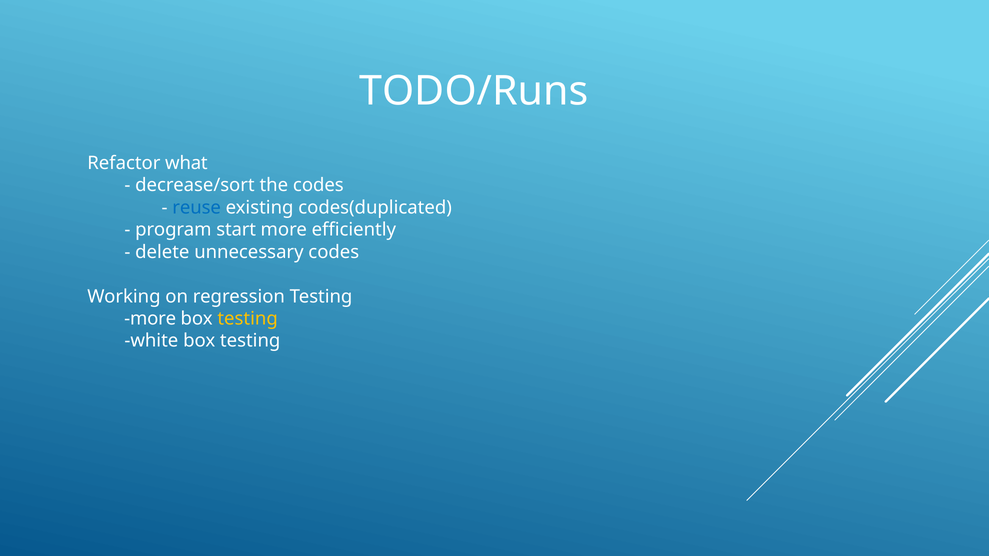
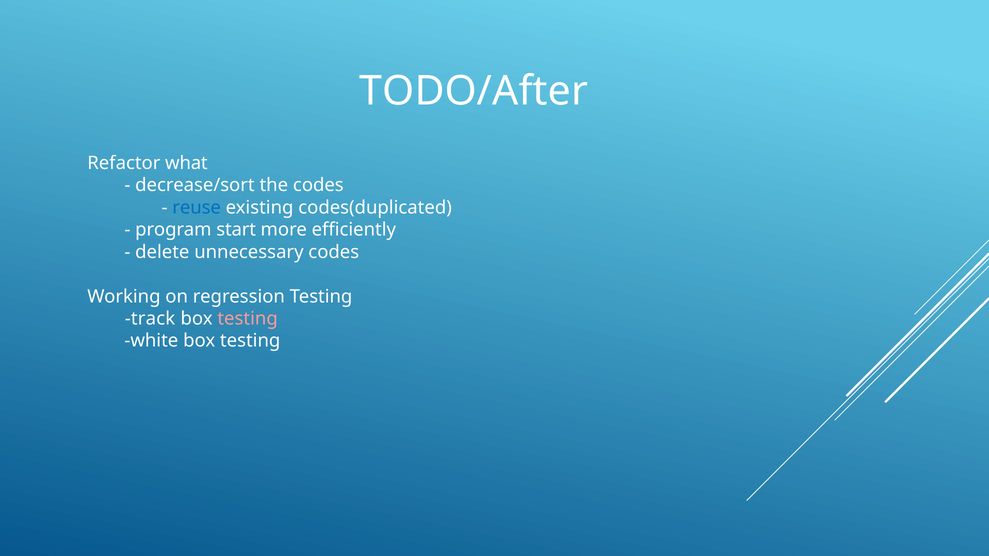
TODO/Runs: TODO/Runs -> TODO/After
more at (150, 319): more -> track
testing at (248, 319) colour: yellow -> pink
